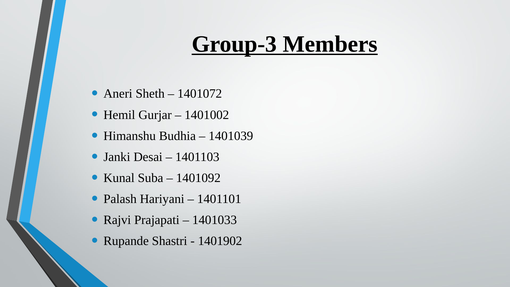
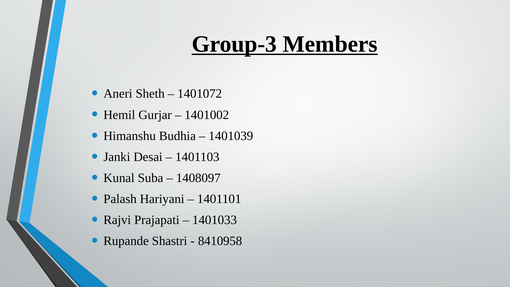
1401092: 1401092 -> 1408097
1401902: 1401902 -> 8410958
